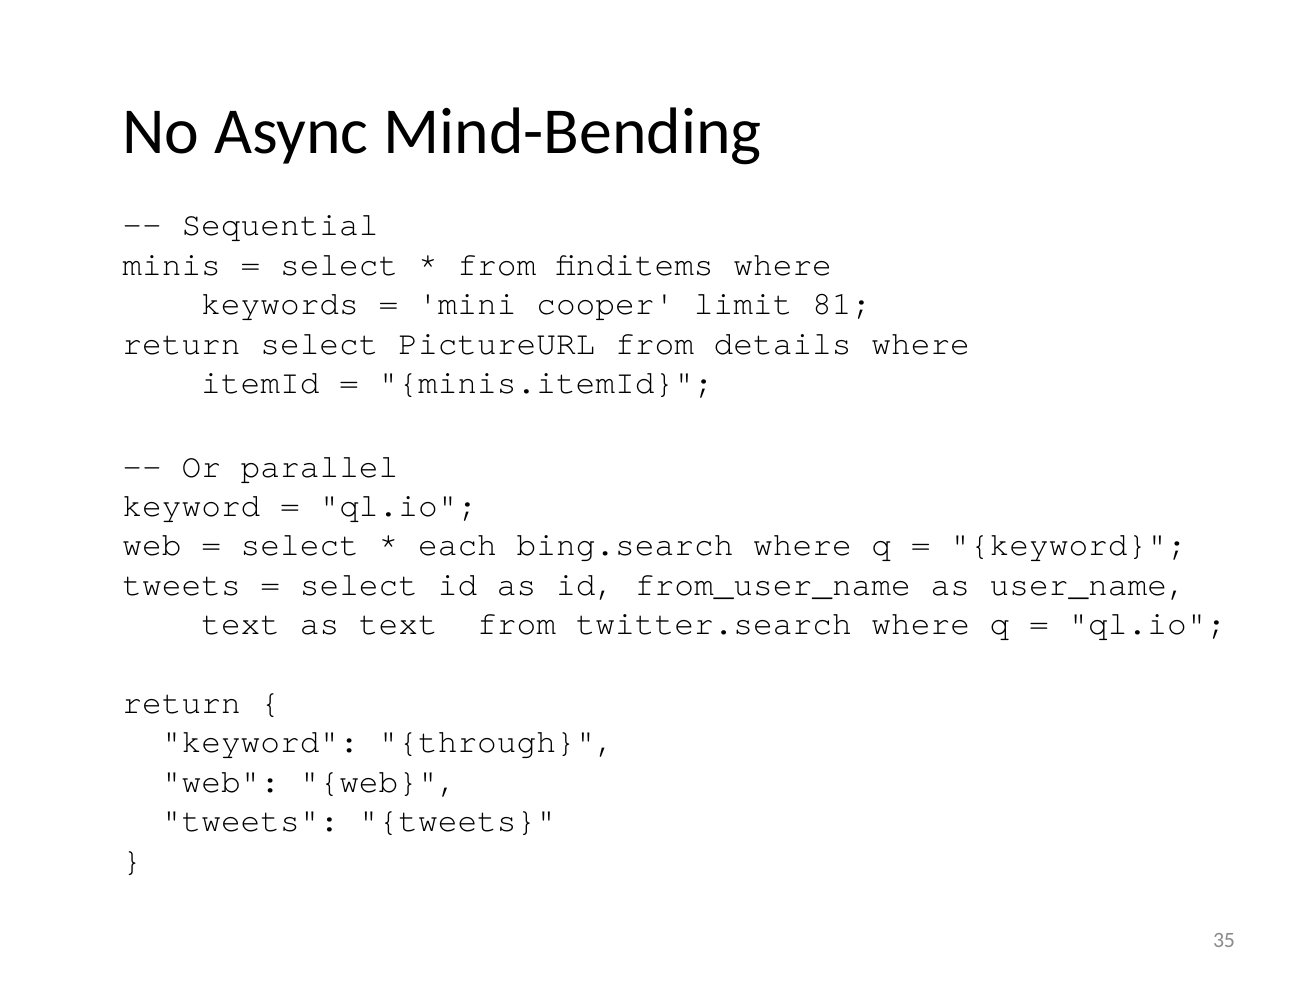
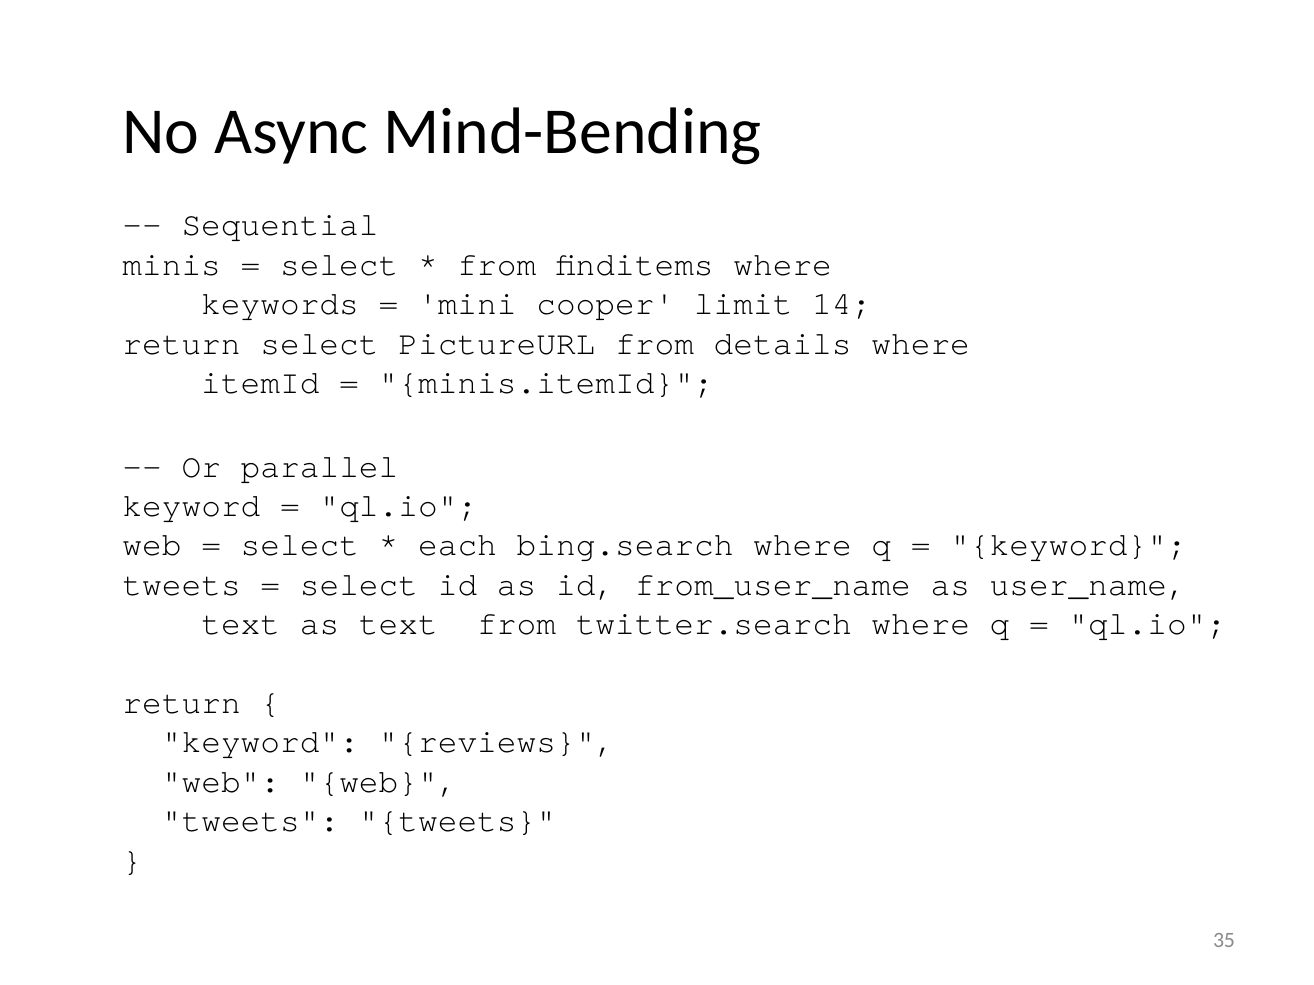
81: 81 -> 14
through: through -> reviews
